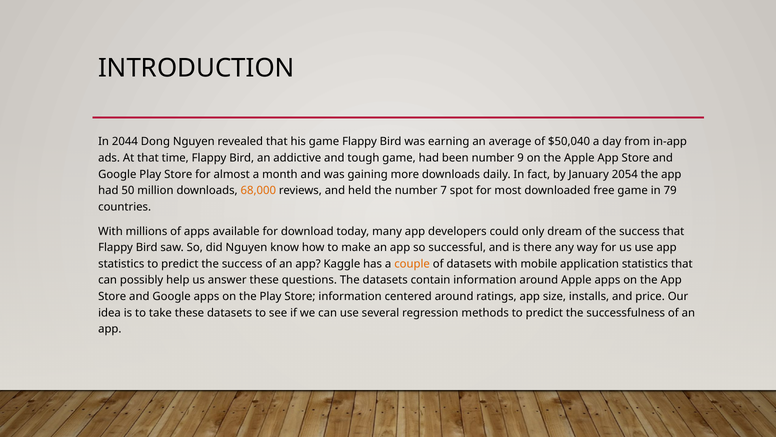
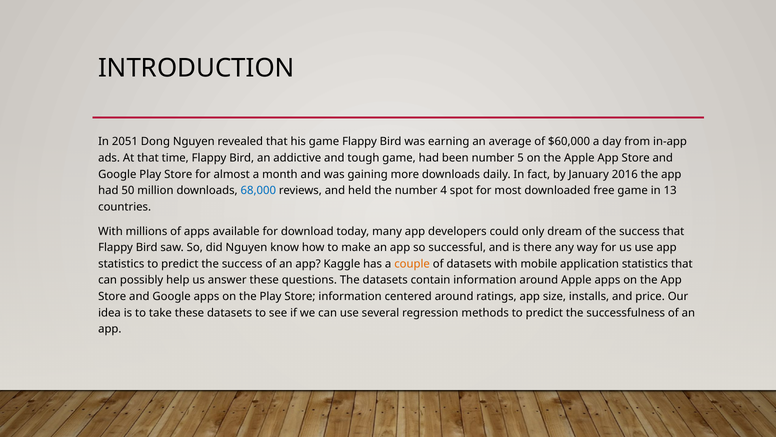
2044: 2044 -> 2051
$50,040: $50,040 -> $60,000
9: 9 -> 5
2054: 2054 -> 2016
68,000 colour: orange -> blue
7: 7 -> 4
79: 79 -> 13
